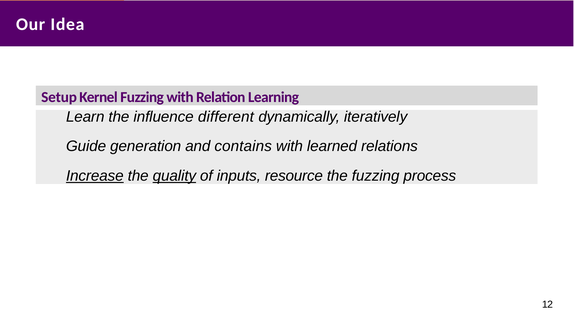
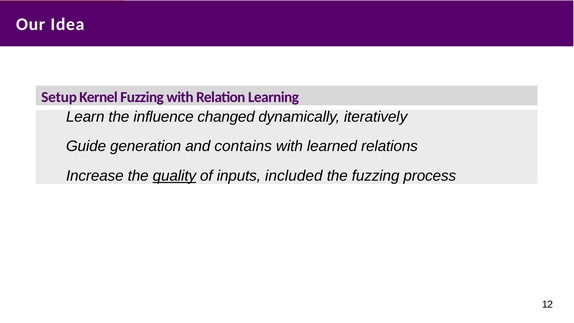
different: different -> changed
Increase underline: present -> none
resource: resource -> included
